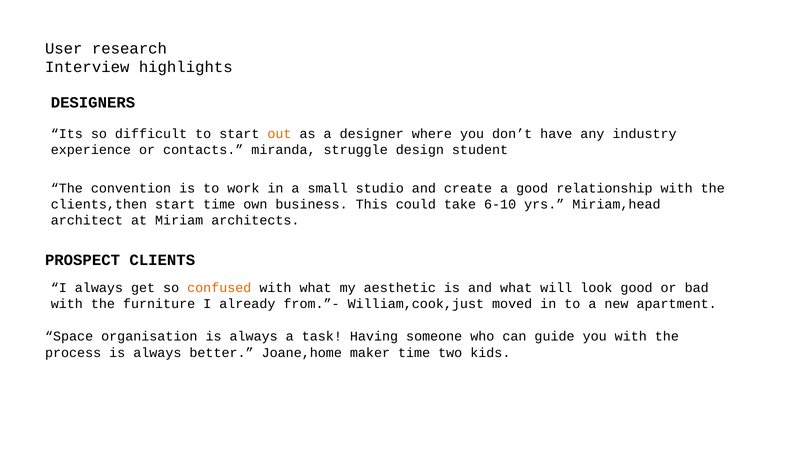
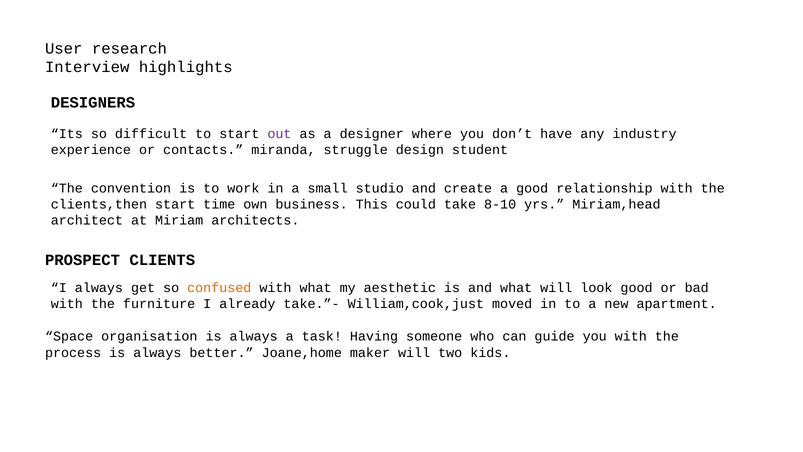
out colour: orange -> purple
6-10: 6-10 -> 8-10
from.”-: from.”- -> take.”-
maker time: time -> will
